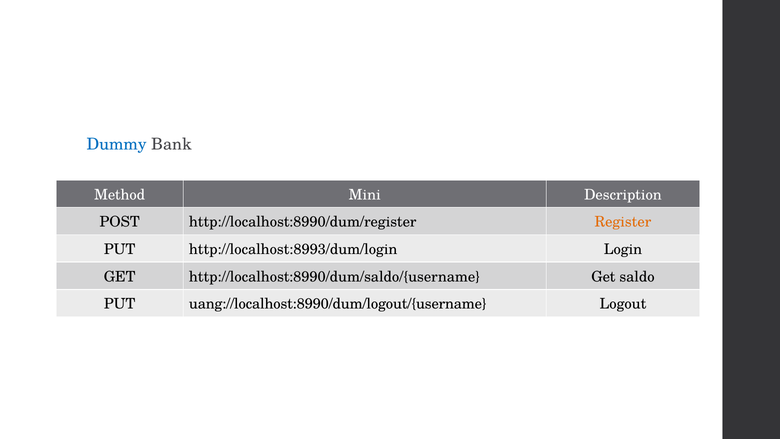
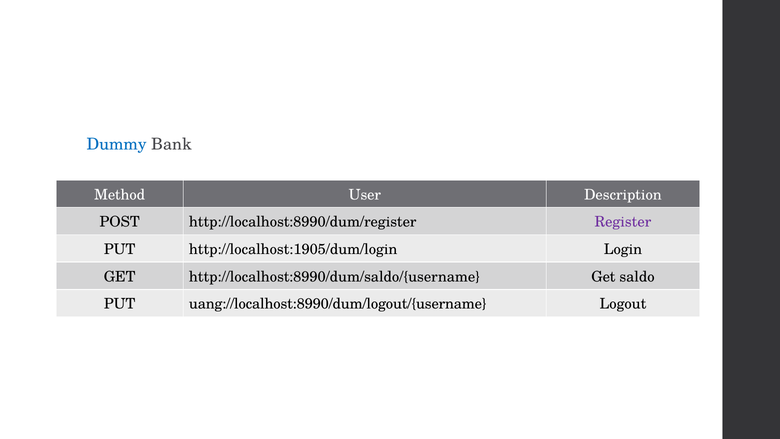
Mini: Mini -> User
Register colour: orange -> purple
http://localhost:8993/dum/login: http://localhost:8993/dum/login -> http://localhost:1905/dum/login
